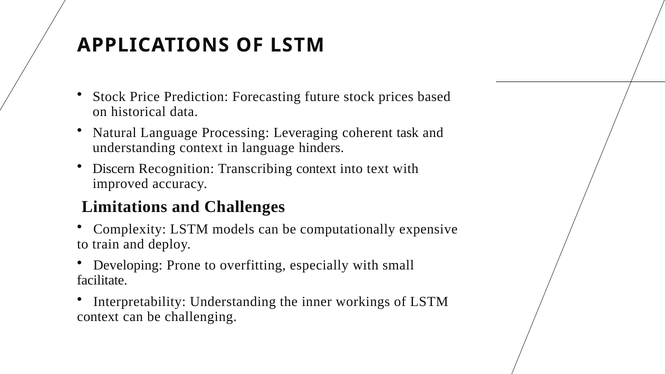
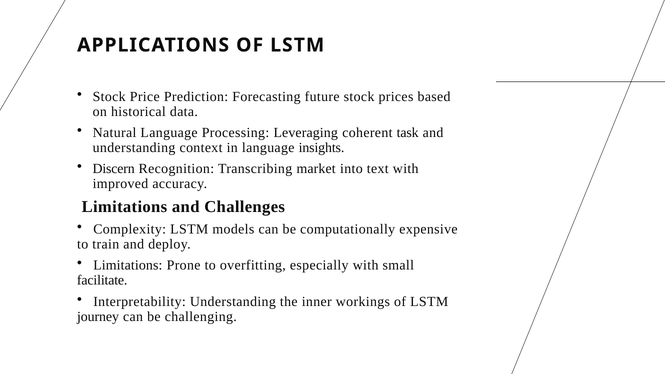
hinders: hinders -> insights
Transcribing context: context -> market
Developing at (128, 265): Developing -> Limitations
context at (98, 317): context -> journey
